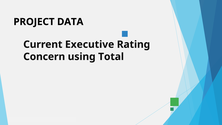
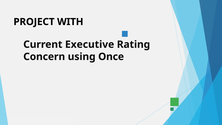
DATA: DATA -> WITH
Total: Total -> Once
